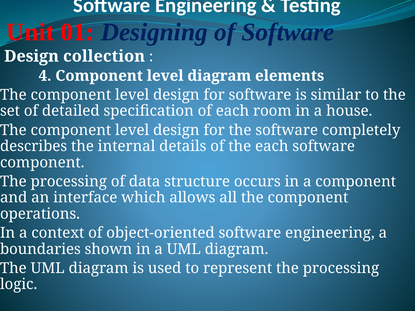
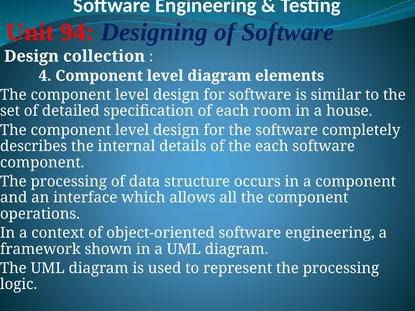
01: 01 -> 94
boundaries: boundaries -> framework
